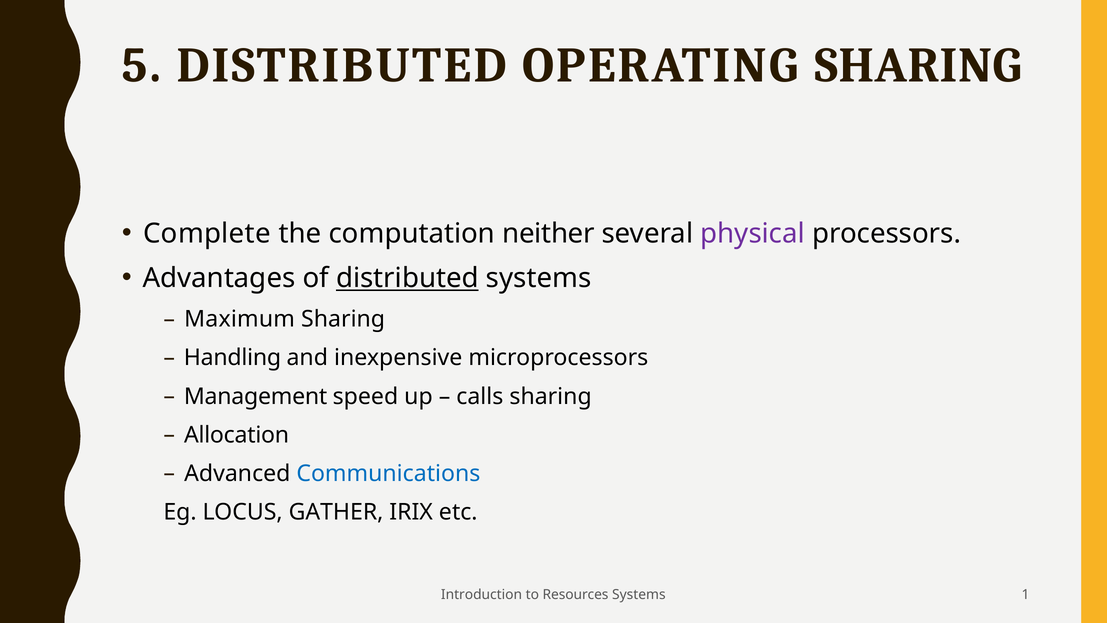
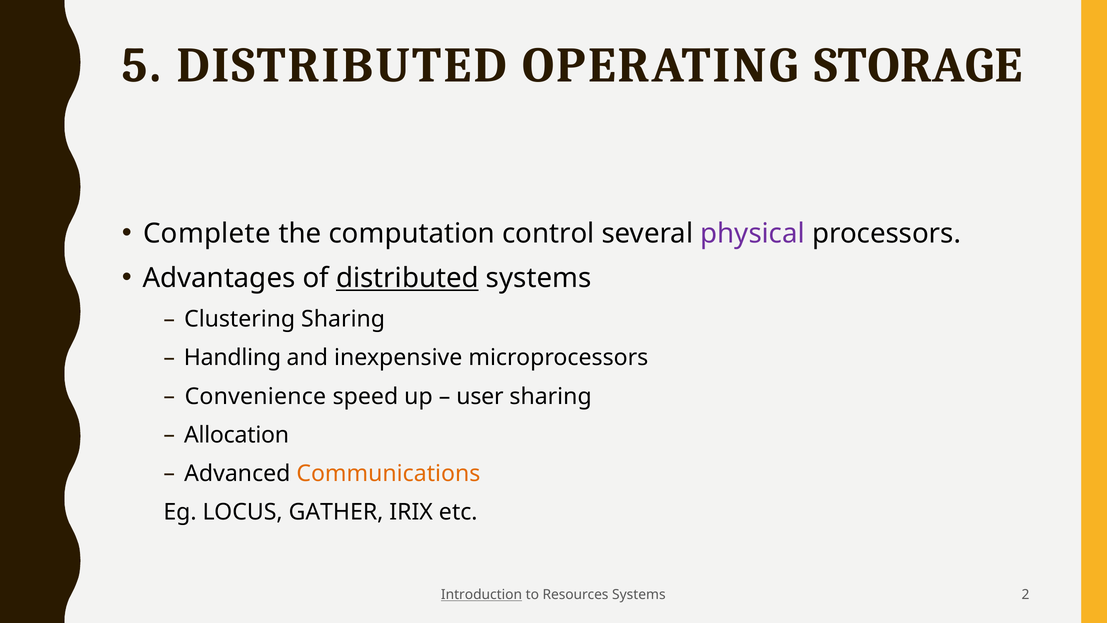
OPERATING SHARING: SHARING -> STORAGE
neither: neither -> control
Maximum: Maximum -> Clustering
Management: Management -> Convenience
calls: calls -> user
Communications colour: blue -> orange
Introduction underline: none -> present
1: 1 -> 2
